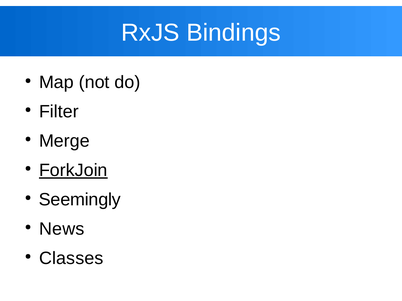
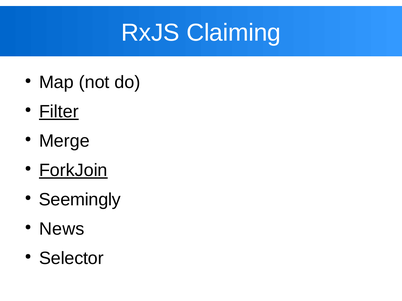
Bindings: Bindings -> Claiming
Filter underline: none -> present
Classes: Classes -> Selector
